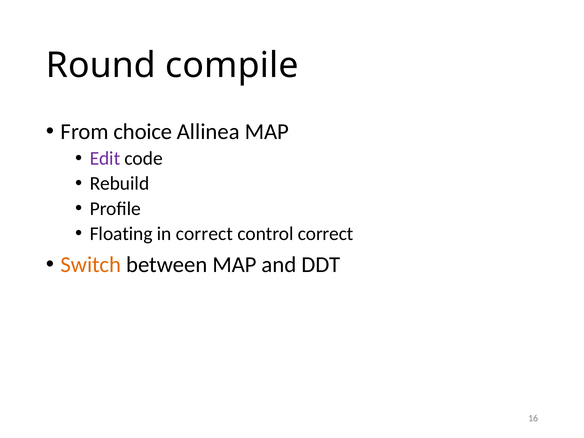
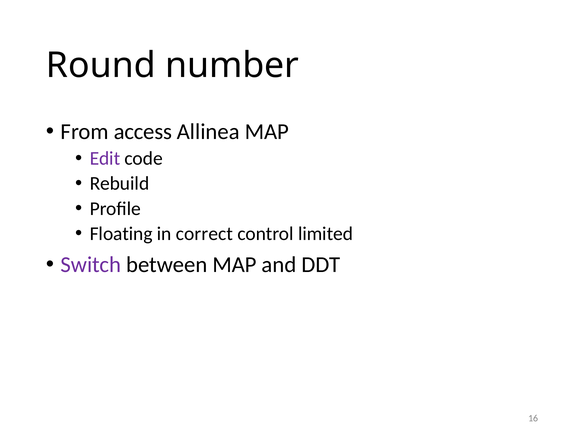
compile: compile -> number
choice: choice -> access
control correct: correct -> limited
Switch colour: orange -> purple
